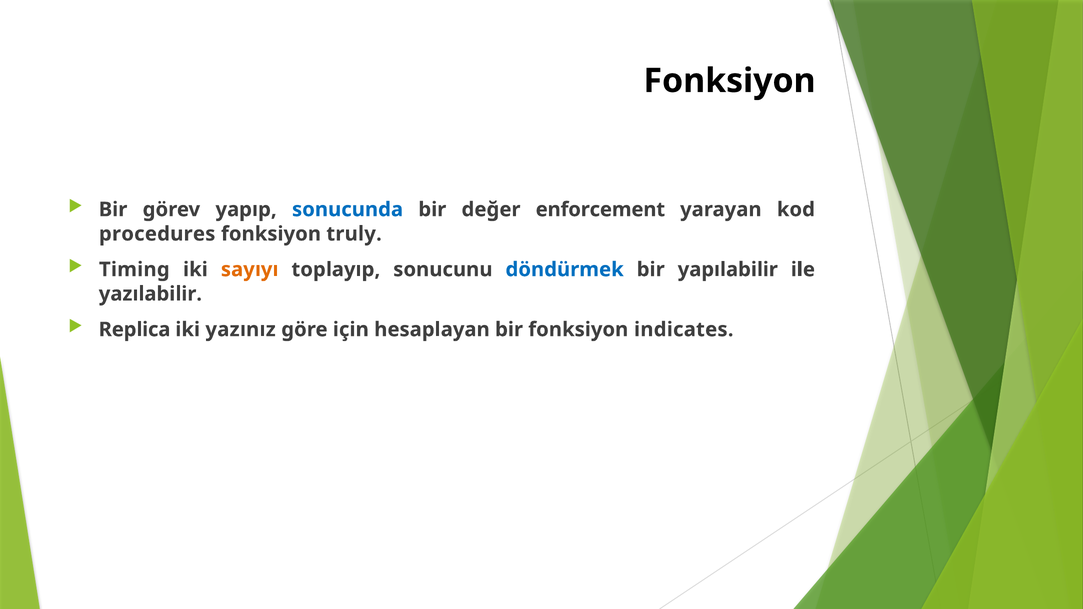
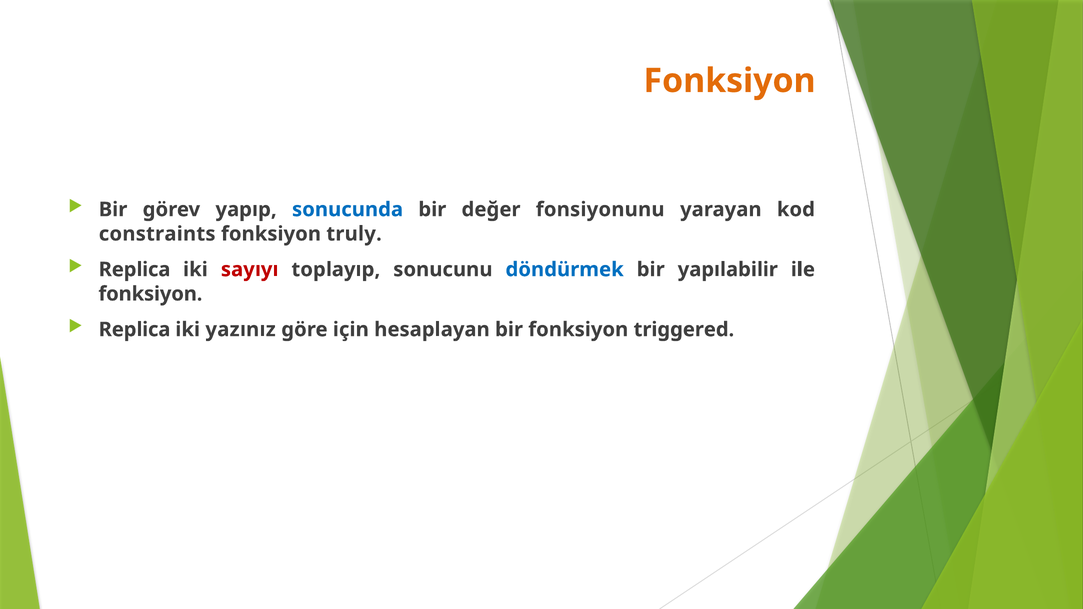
Fonksiyon at (730, 81) colour: black -> orange
enforcement: enforcement -> fonsiyonunu
procedures: procedures -> constraints
Timing at (134, 270): Timing -> Replica
sayıyı colour: orange -> red
yazılabilir at (150, 294): yazılabilir -> fonksiyon
indicates: indicates -> triggered
